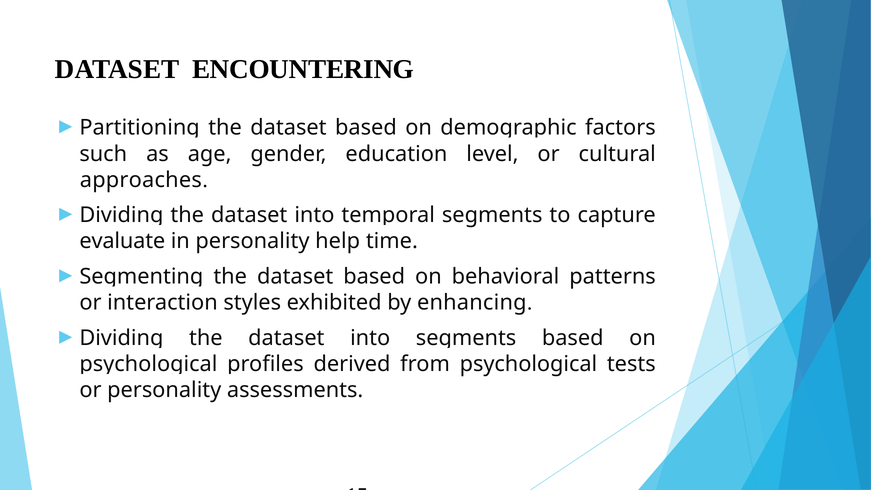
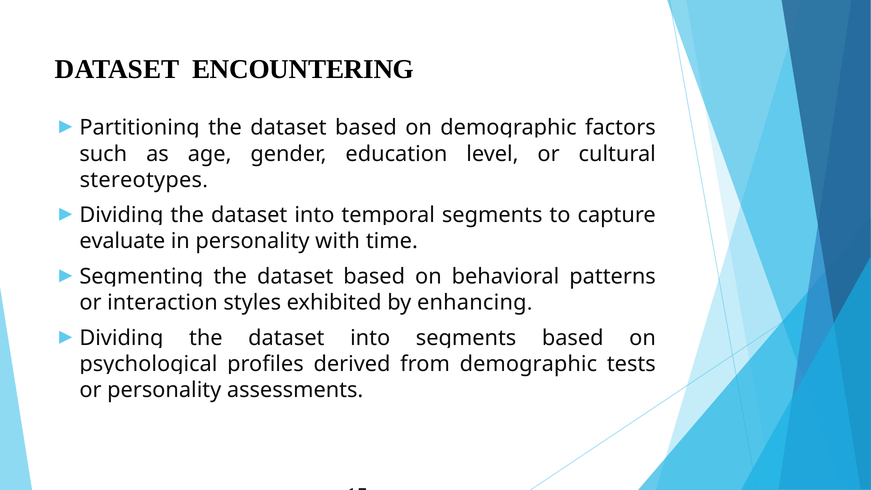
approaches: approaches -> stereotypes
help: help -> with
from psychological: psychological -> demographic
